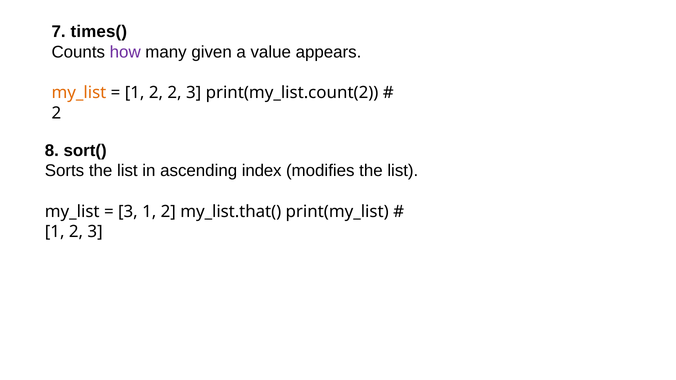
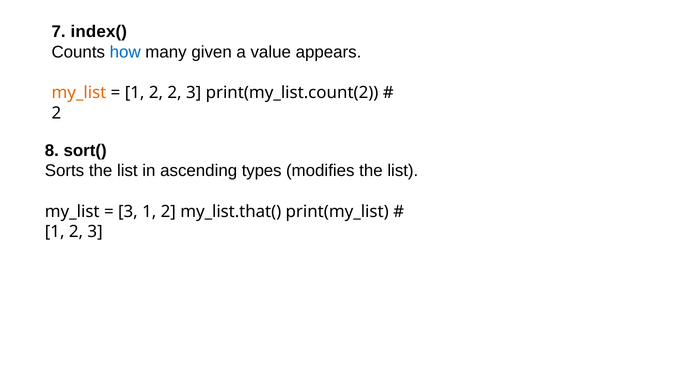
times(: times( -> index(
how colour: purple -> blue
index: index -> types
